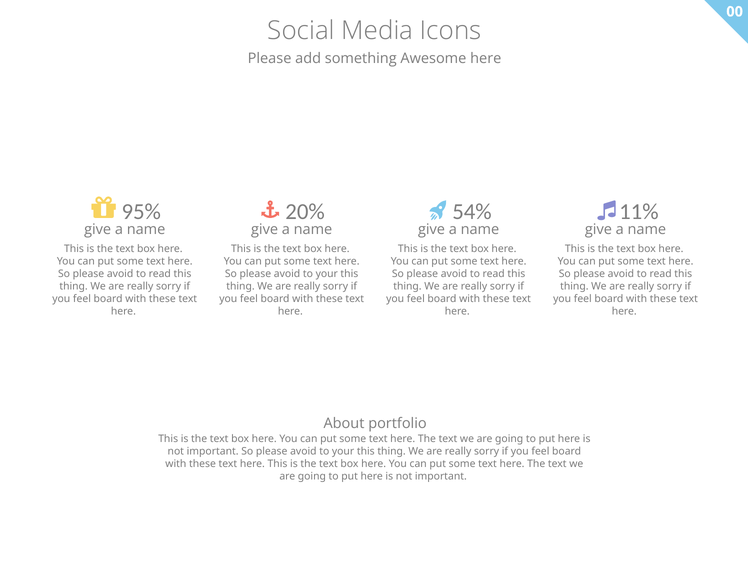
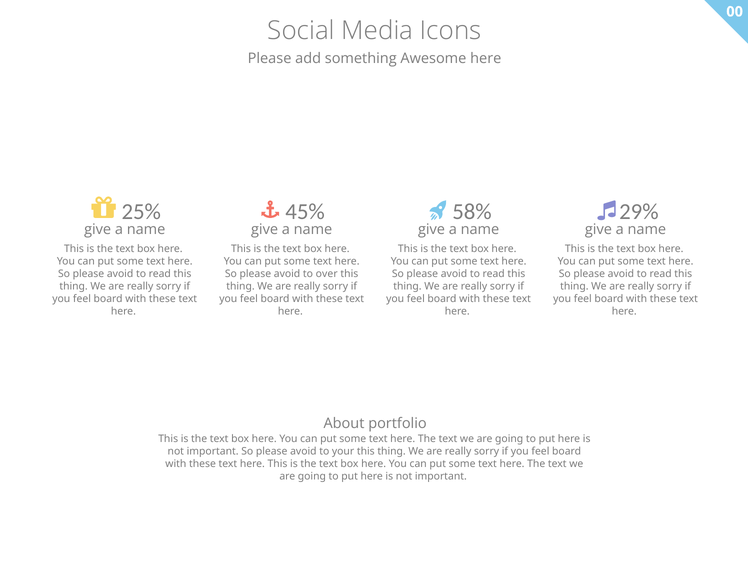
95%: 95% -> 25%
20%: 20% -> 45%
54%: 54% -> 58%
11%: 11% -> 29%
your at (327, 274): your -> over
